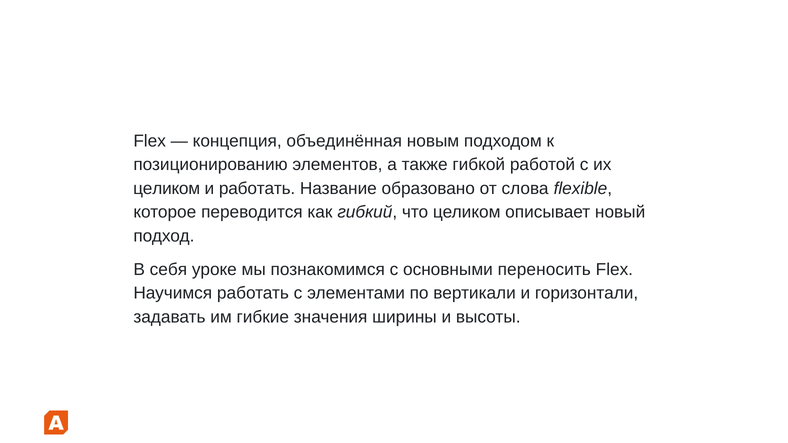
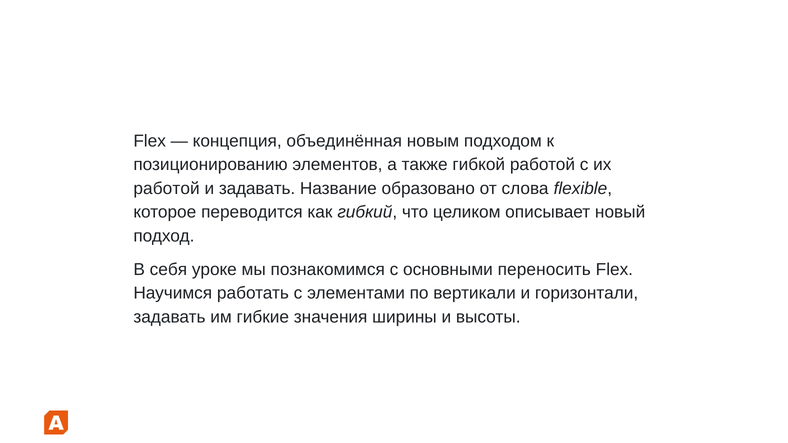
целиком at (167, 188): целиком -> работой
и работать: работать -> задавать
